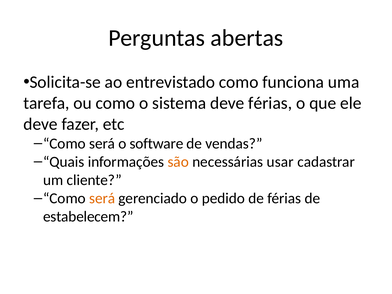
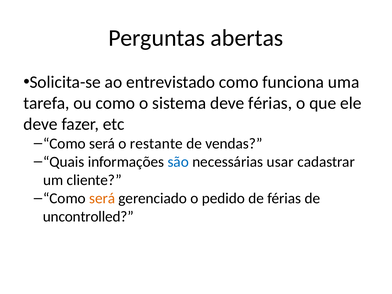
software: software -> restante
são colour: orange -> blue
estabelecem: estabelecem -> uncontrolled
